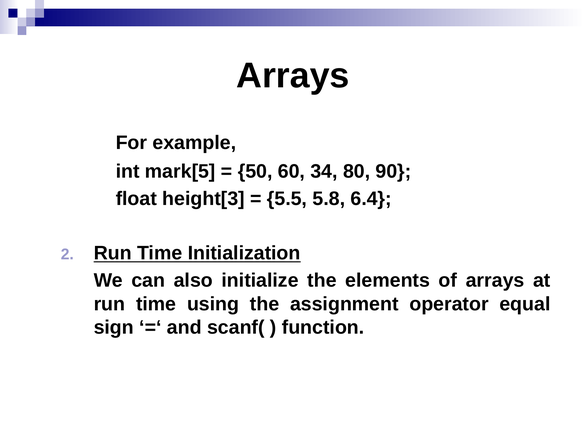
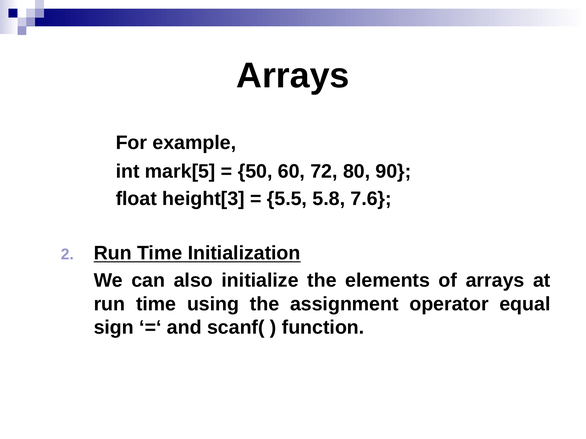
34: 34 -> 72
6.4: 6.4 -> 7.6
